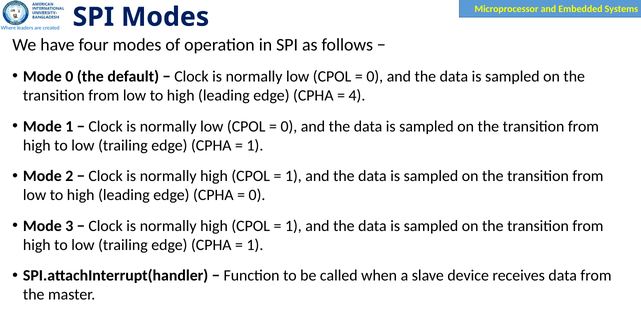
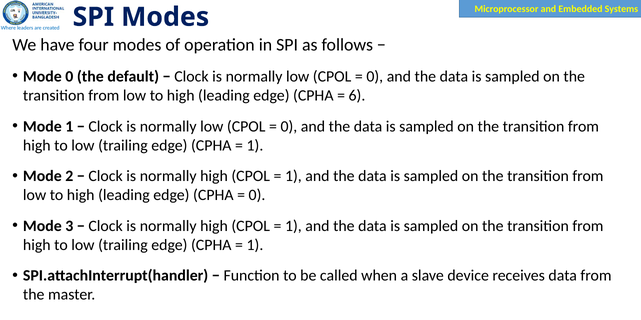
4: 4 -> 6
